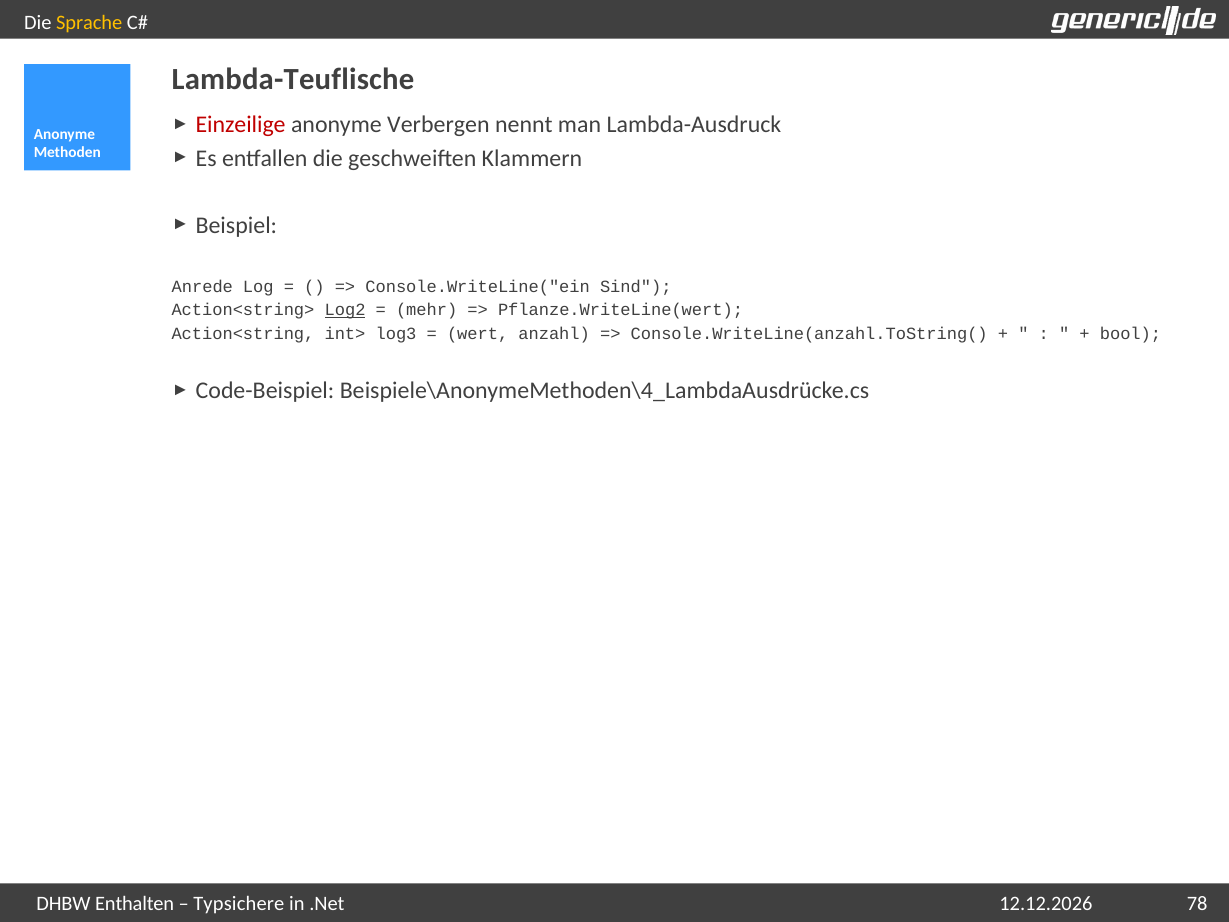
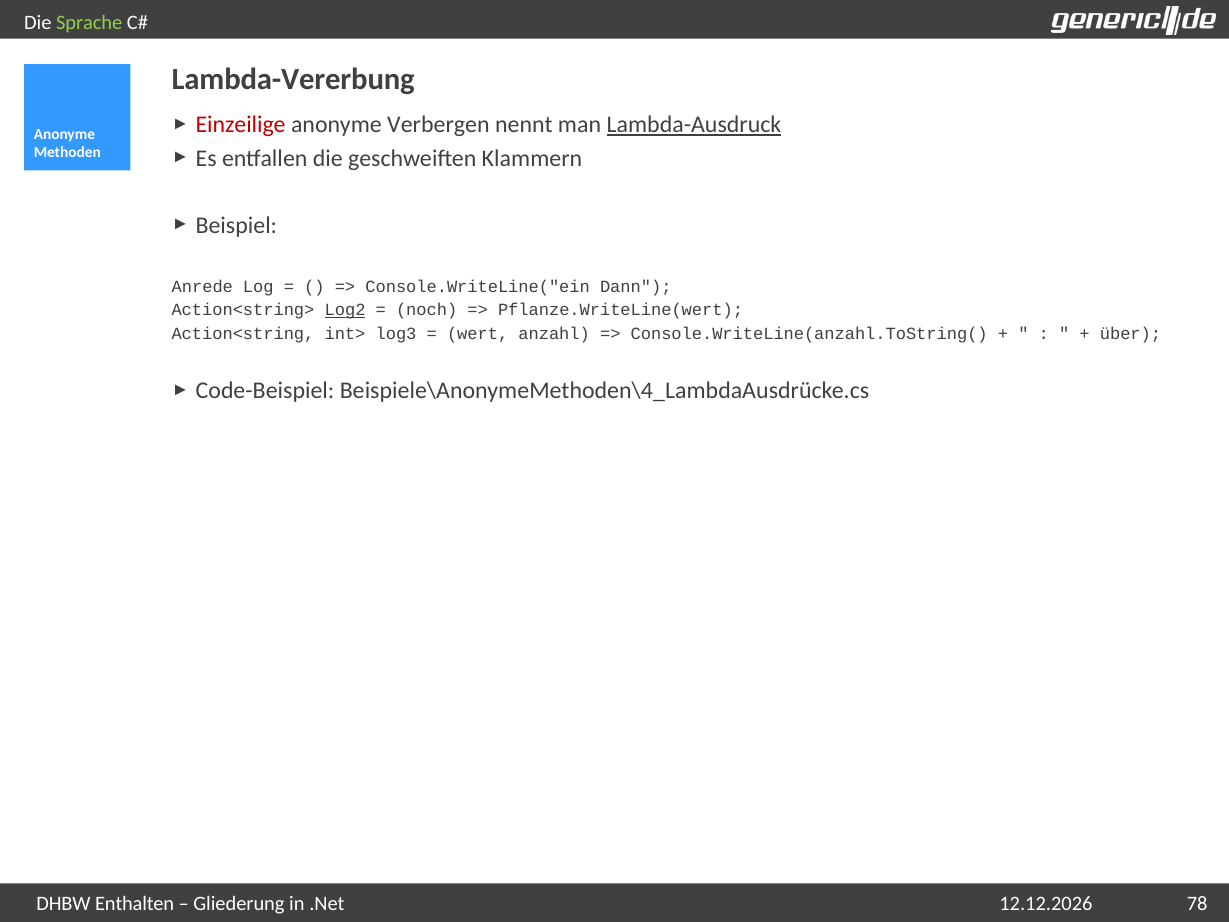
Sprache colour: yellow -> light green
Lambda-Teuflische: Lambda-Teuflische -> Lambda-Vererbung
Lambda-Ausdruck underline: none -> present
Sind: Sind -> Dann
mehr: mehr -> noch
bool: bool -> über
Typsichere: Typsichere -> Gliederung
